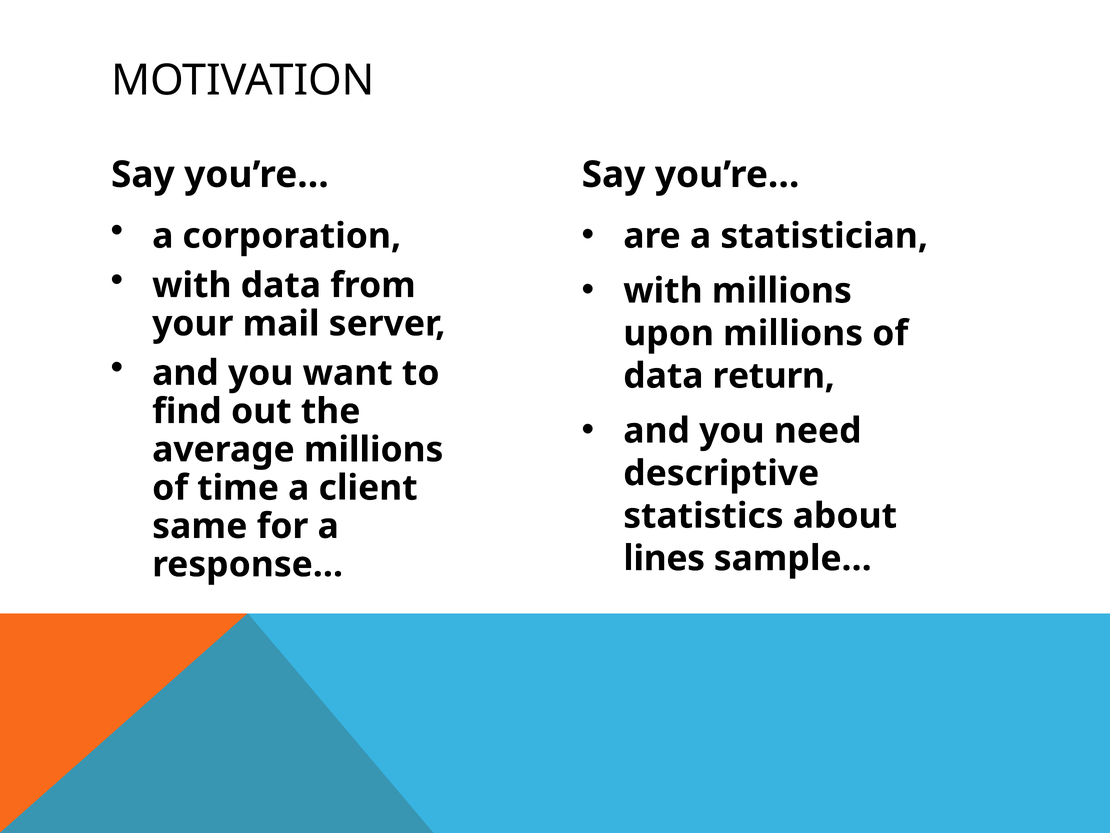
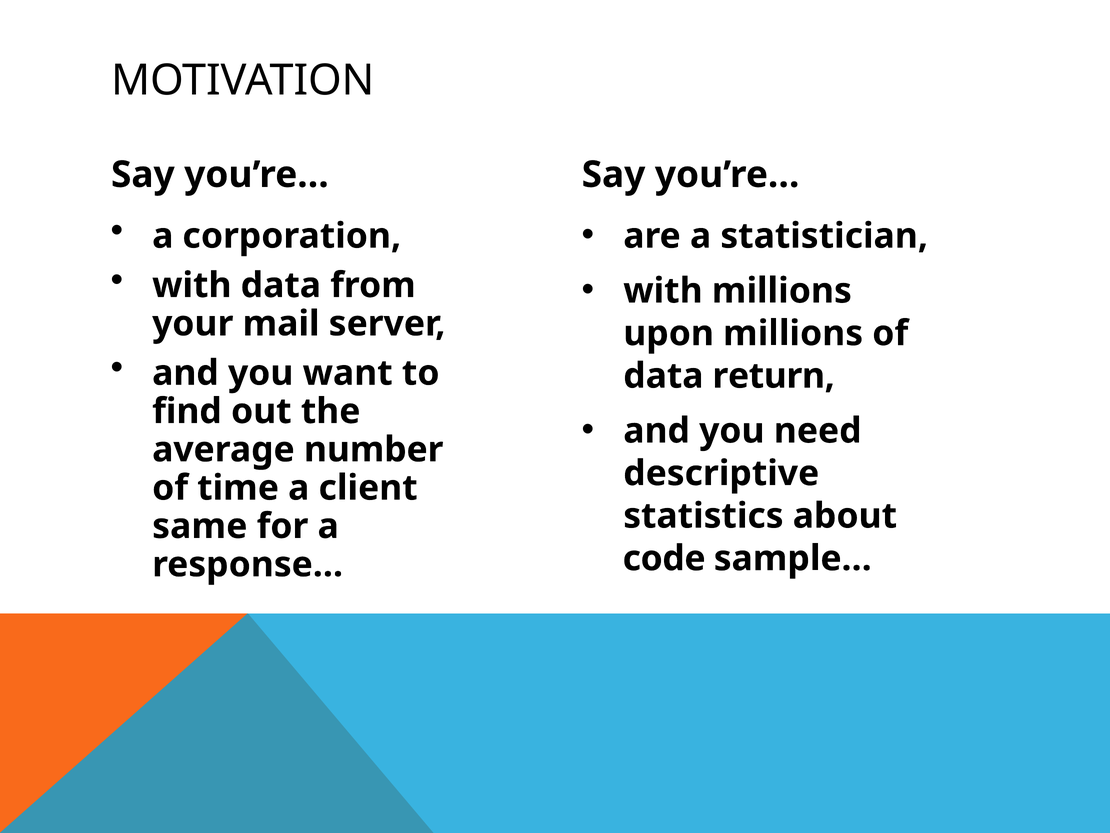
average millions: millions -> number
lines: lines -> code
